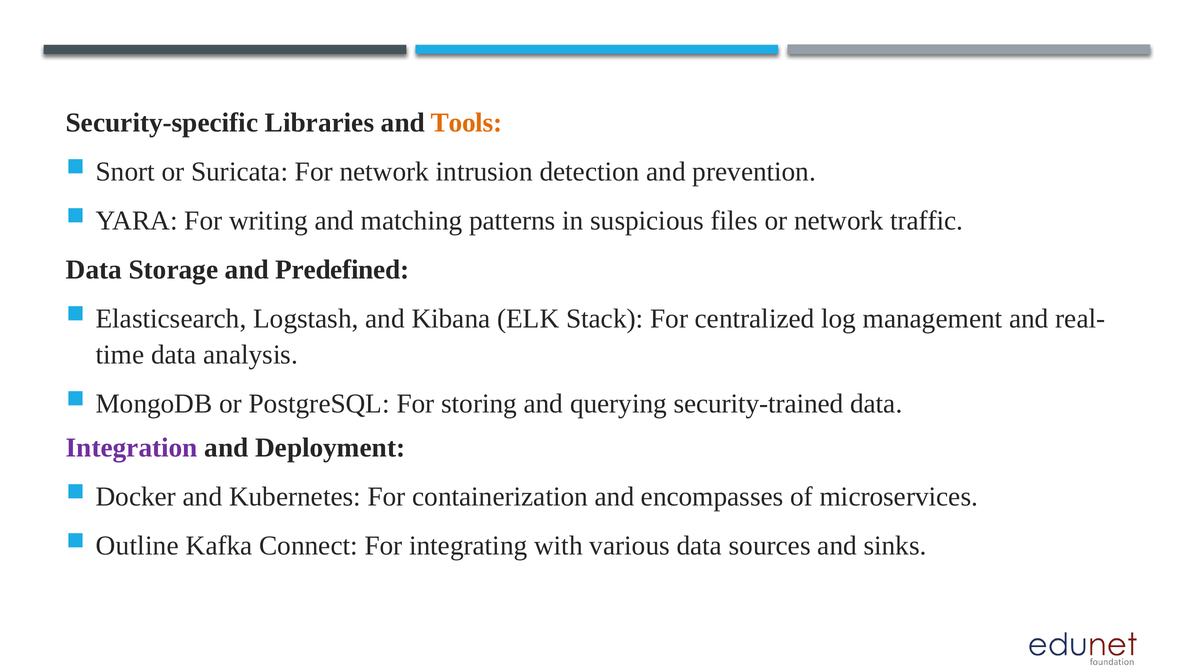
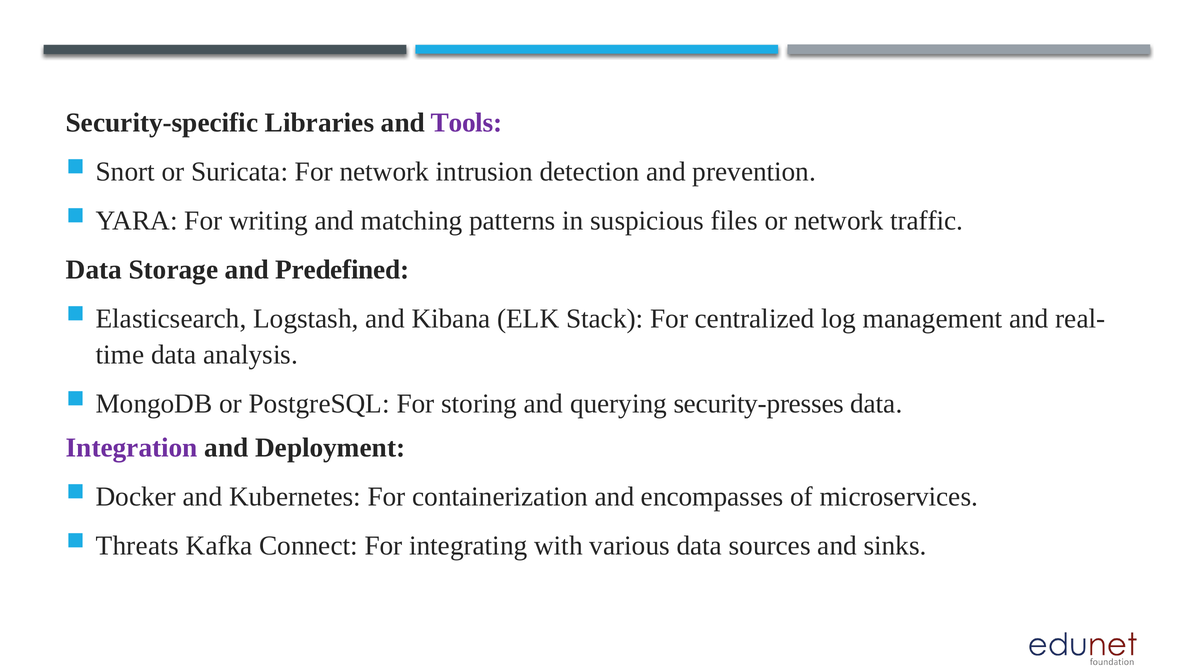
Tools colour: orange -> purple
security-trained: security-trained -> security-presses
Outline: Outline -> Threats
